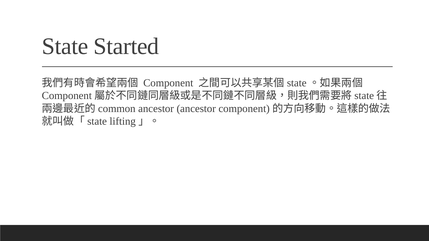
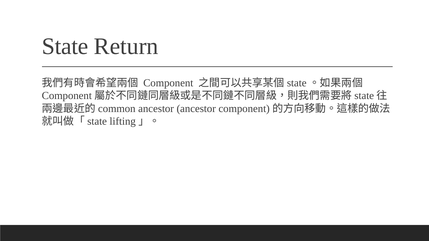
Started: Started -> Return
